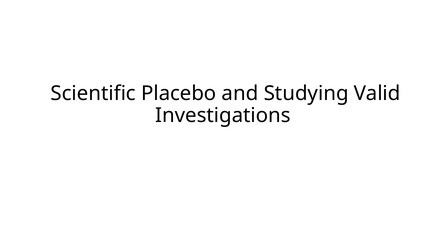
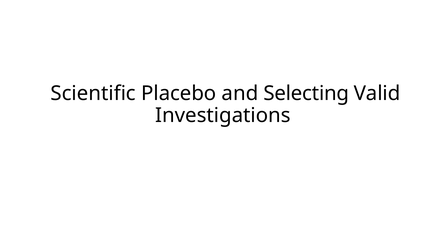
Studying: Studying -> Selecting
